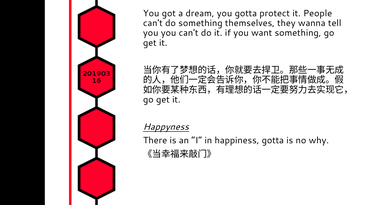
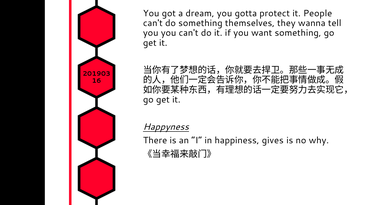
happiness gotta: gotta -> gives
